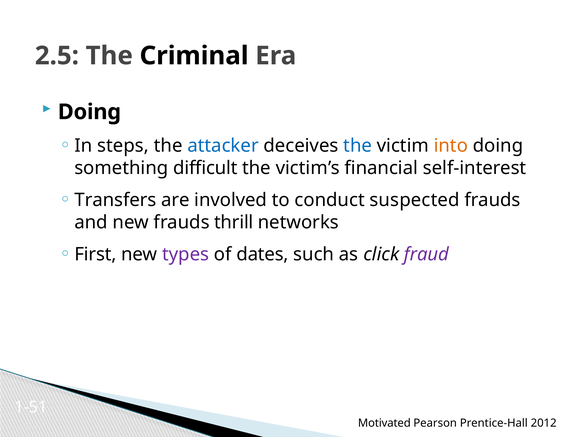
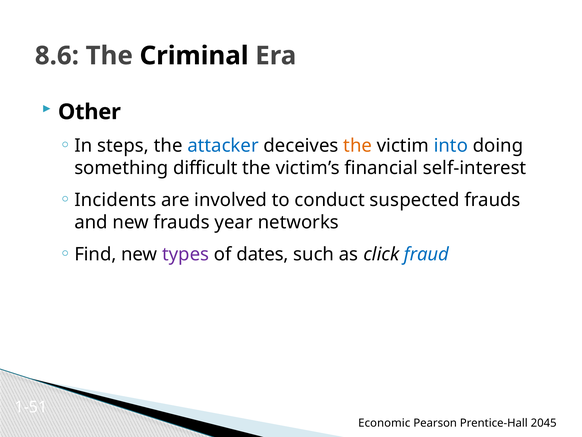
2.5: 2.5 -> 8.6
Doing at (89, 112): Doing -> Other
the at (358, 146) colour: blue -> orange
into colour: orange -> blue
Transfers: Transfers -> Incidents
thrill: thrill -> year
First: First -> Find
fraud colour: purple -> blue
Motivated: Motivated -> Economic
2012: 2012 -> 2045
